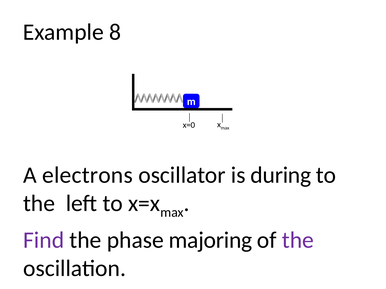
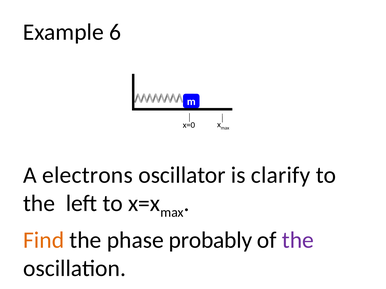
8: 8 -> 6
during: during -> clarify
Find colour: purple -> orange
majoring: majoring -> probably
